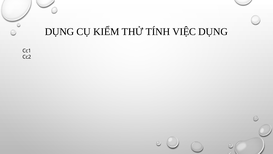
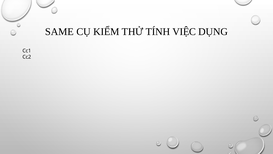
DỤNG at (59, 32): DỤNG -> SAME
